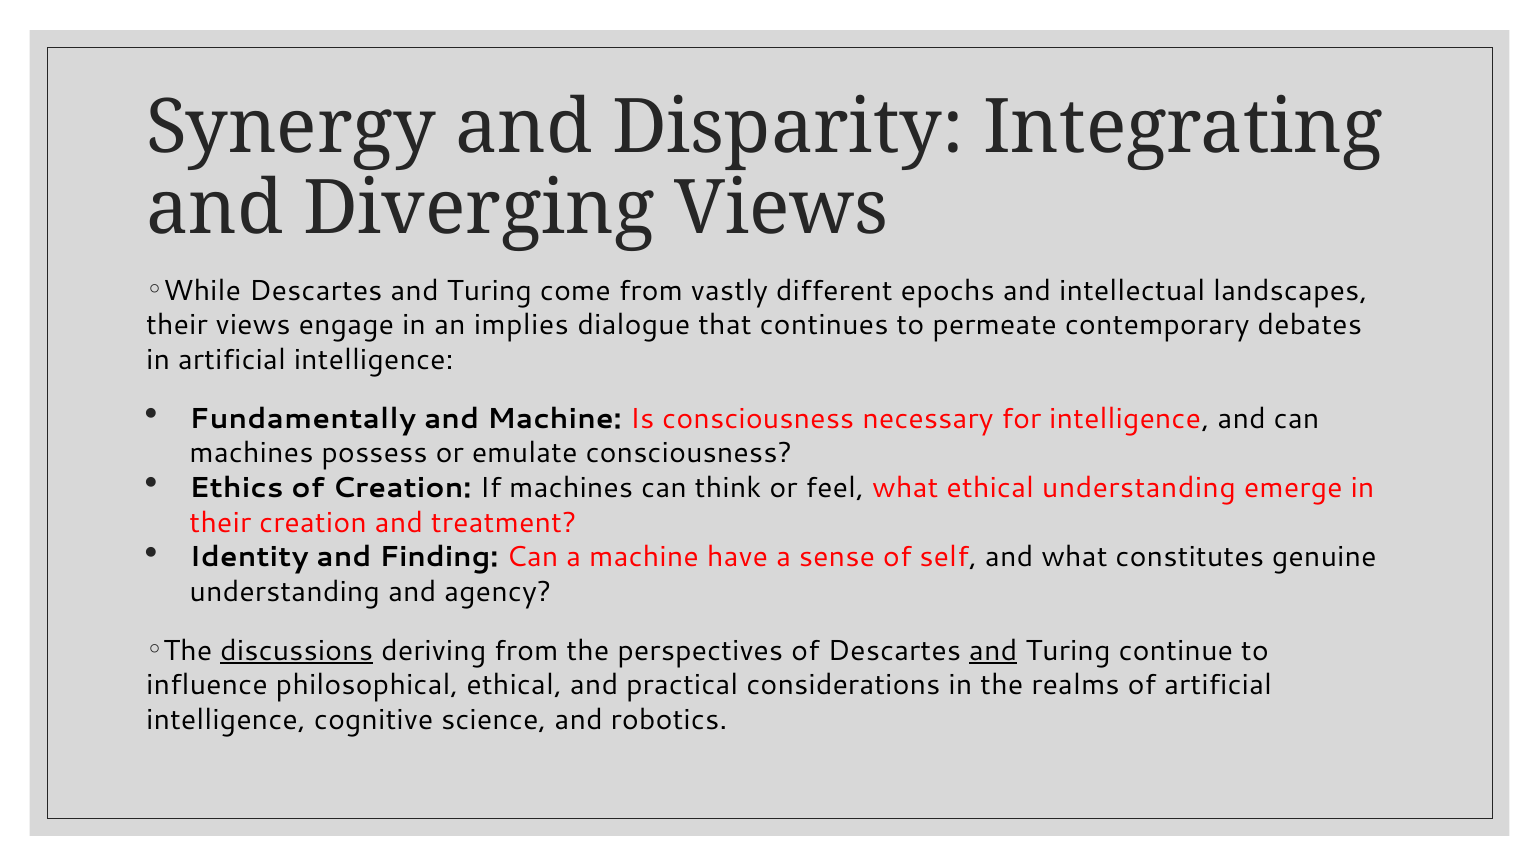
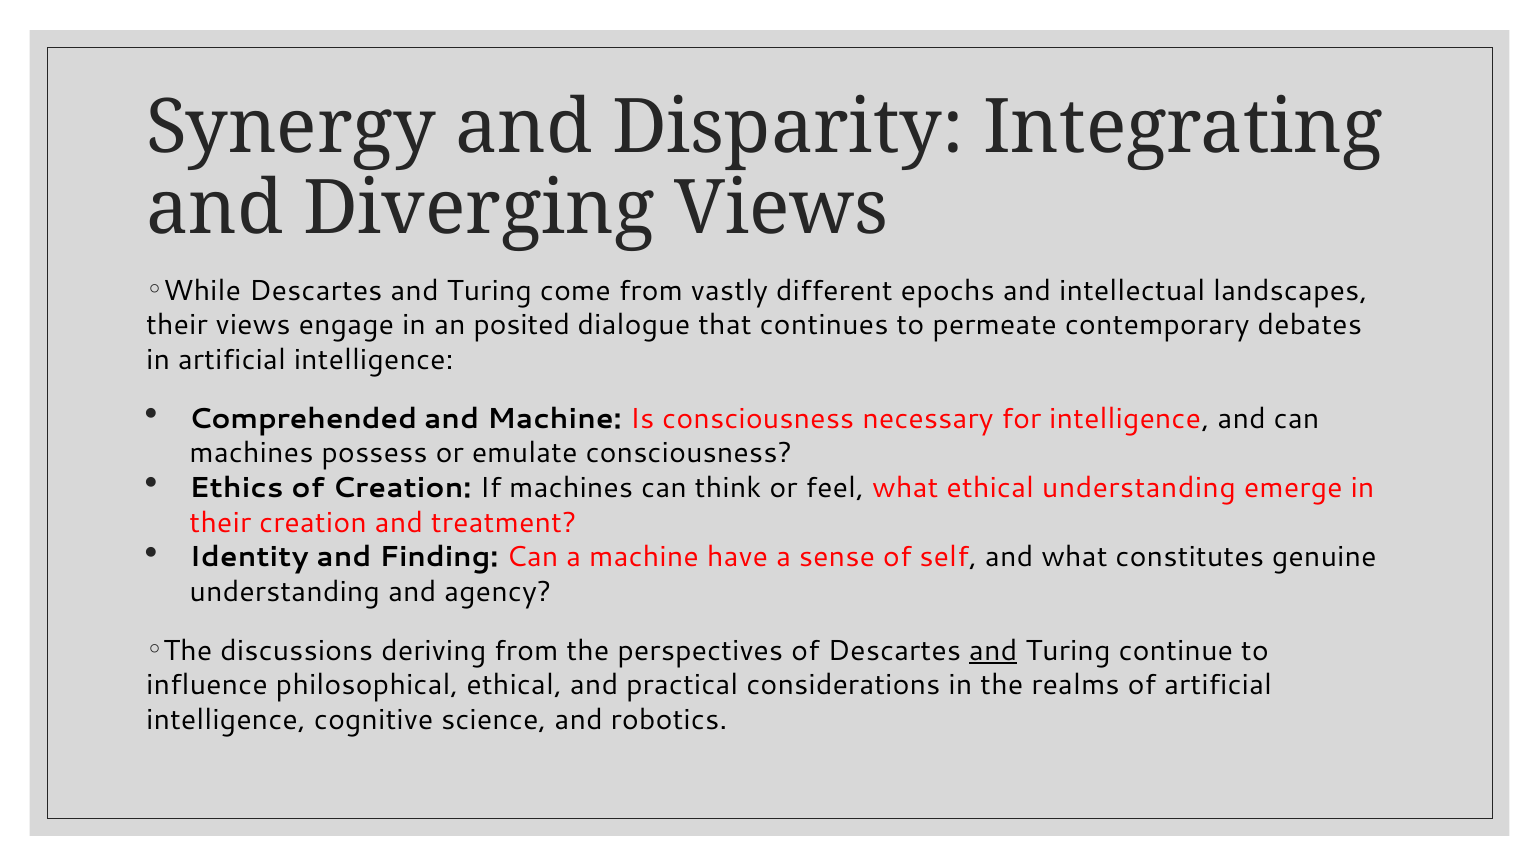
implies: implies -> posited
Fundamentally: Fundamentally -> Comprehended
discussions underline: present -> none
